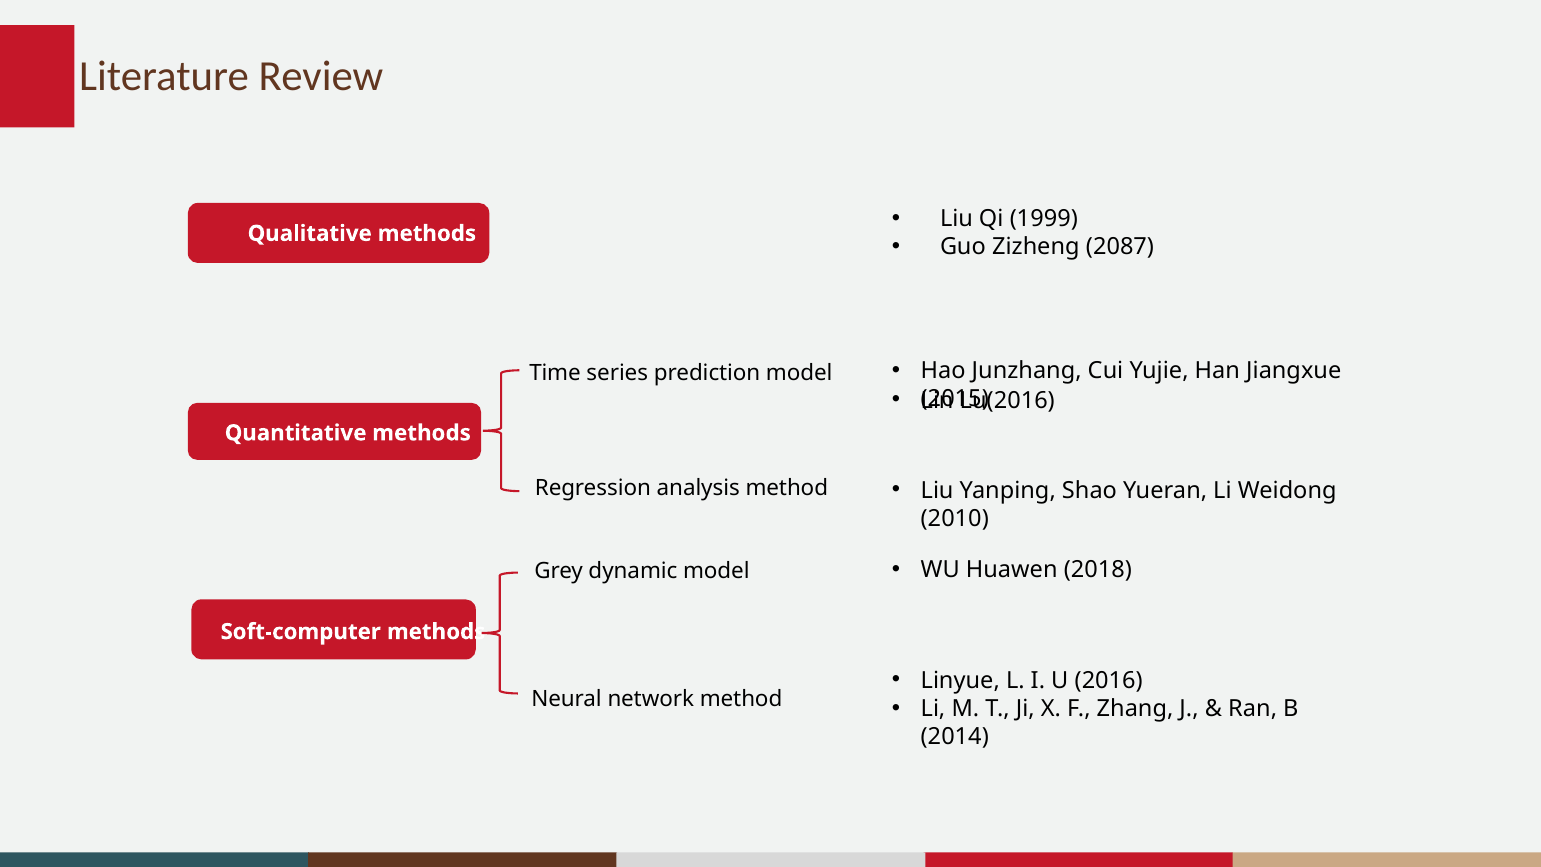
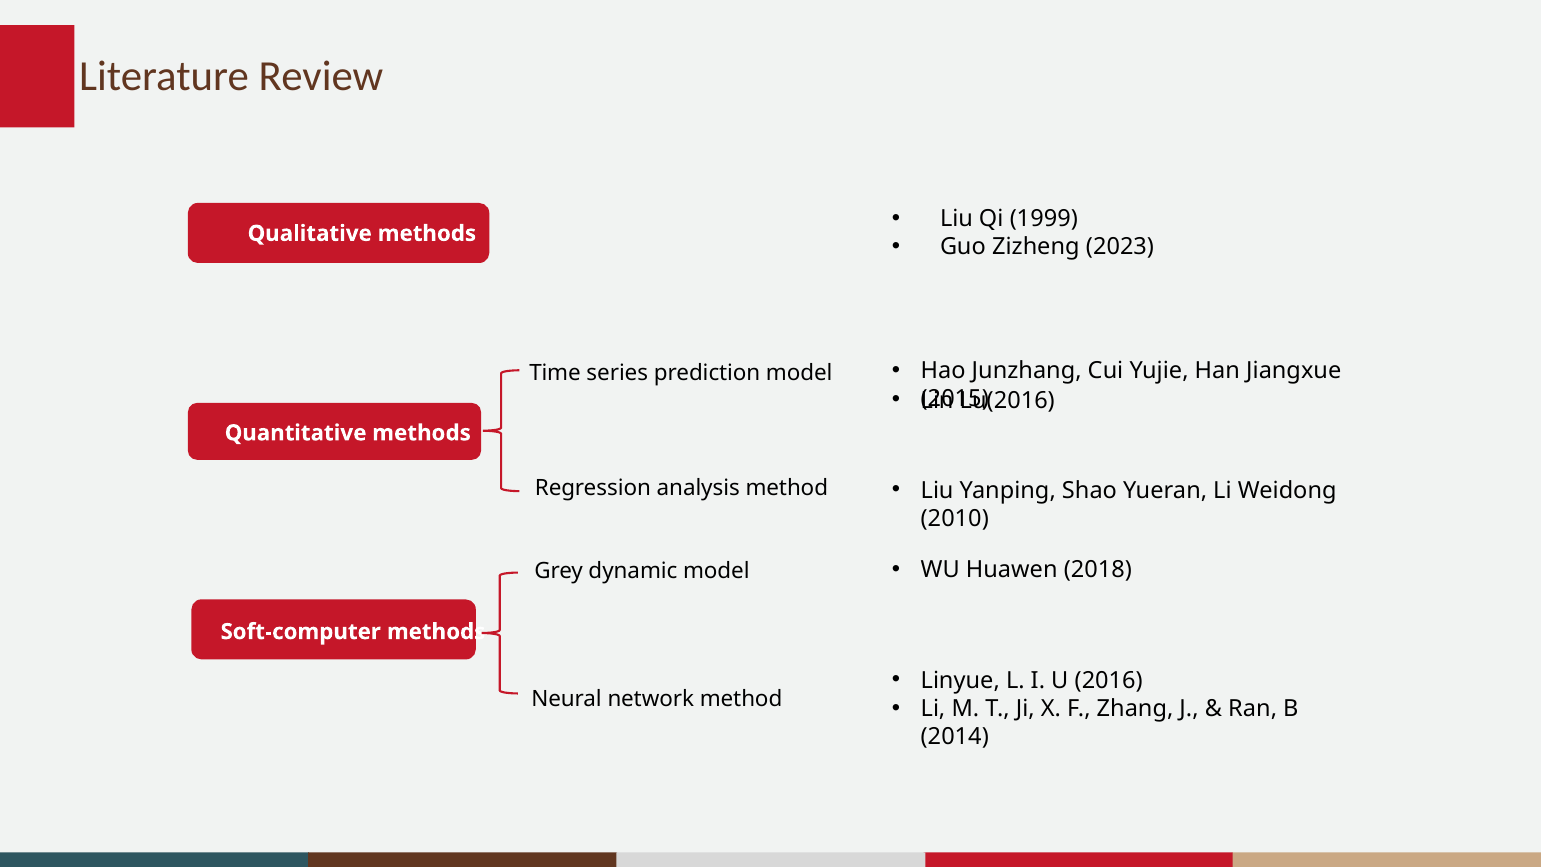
2087: 2087 -> 2023
